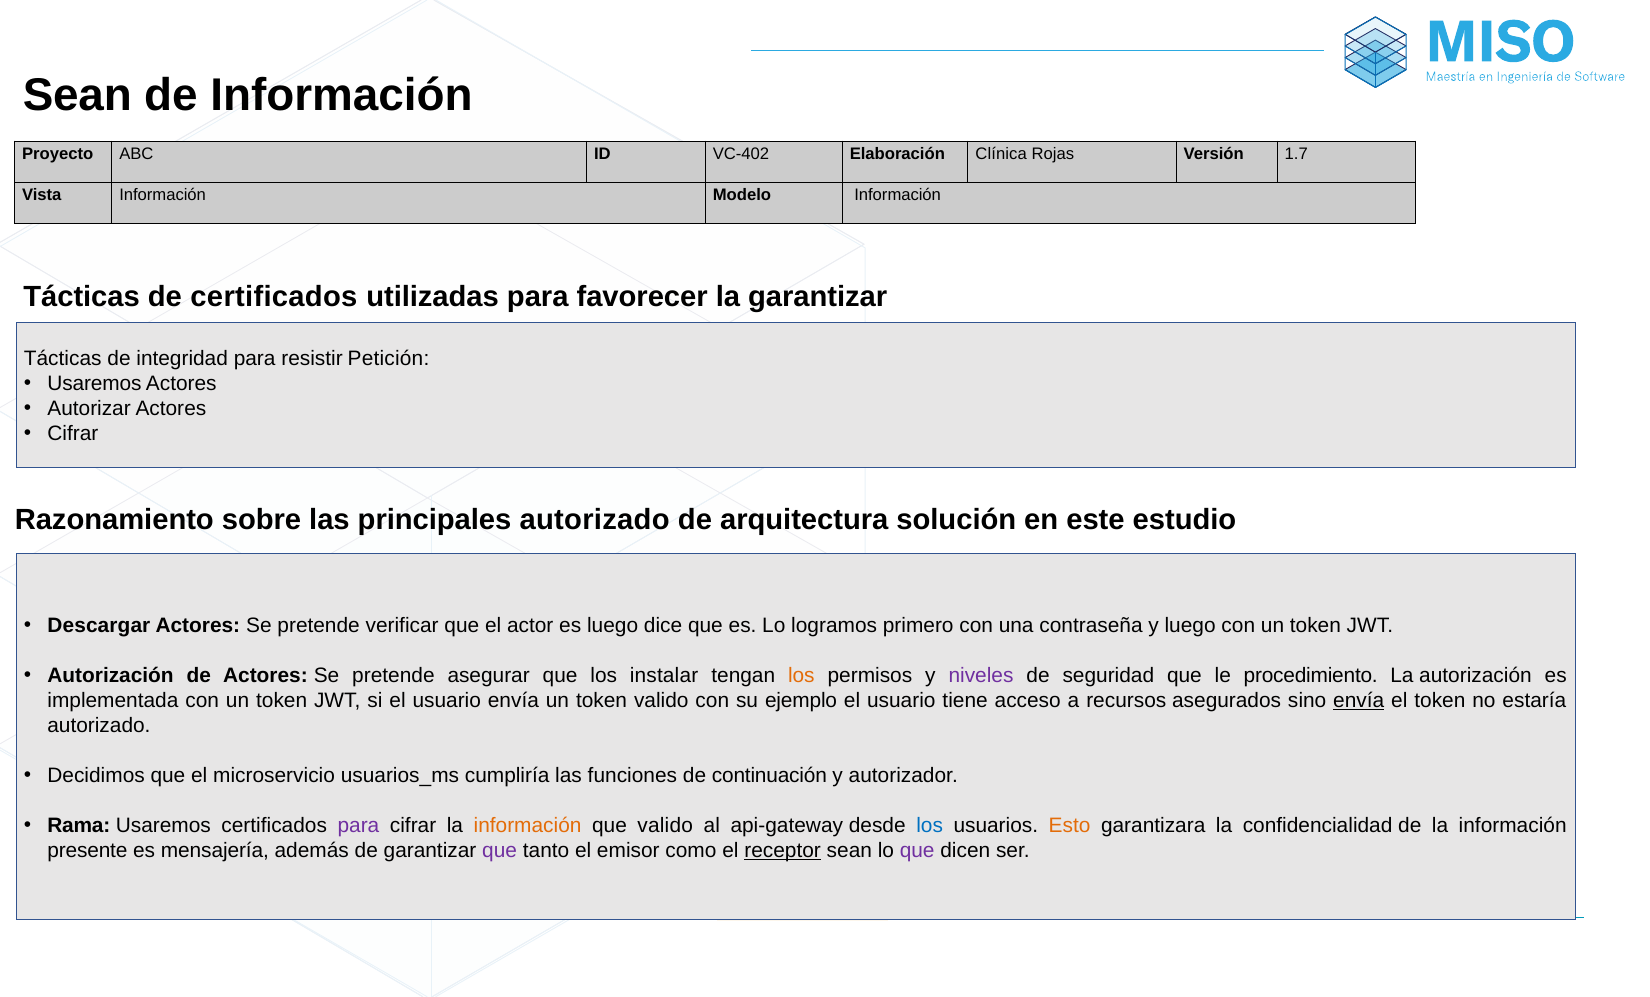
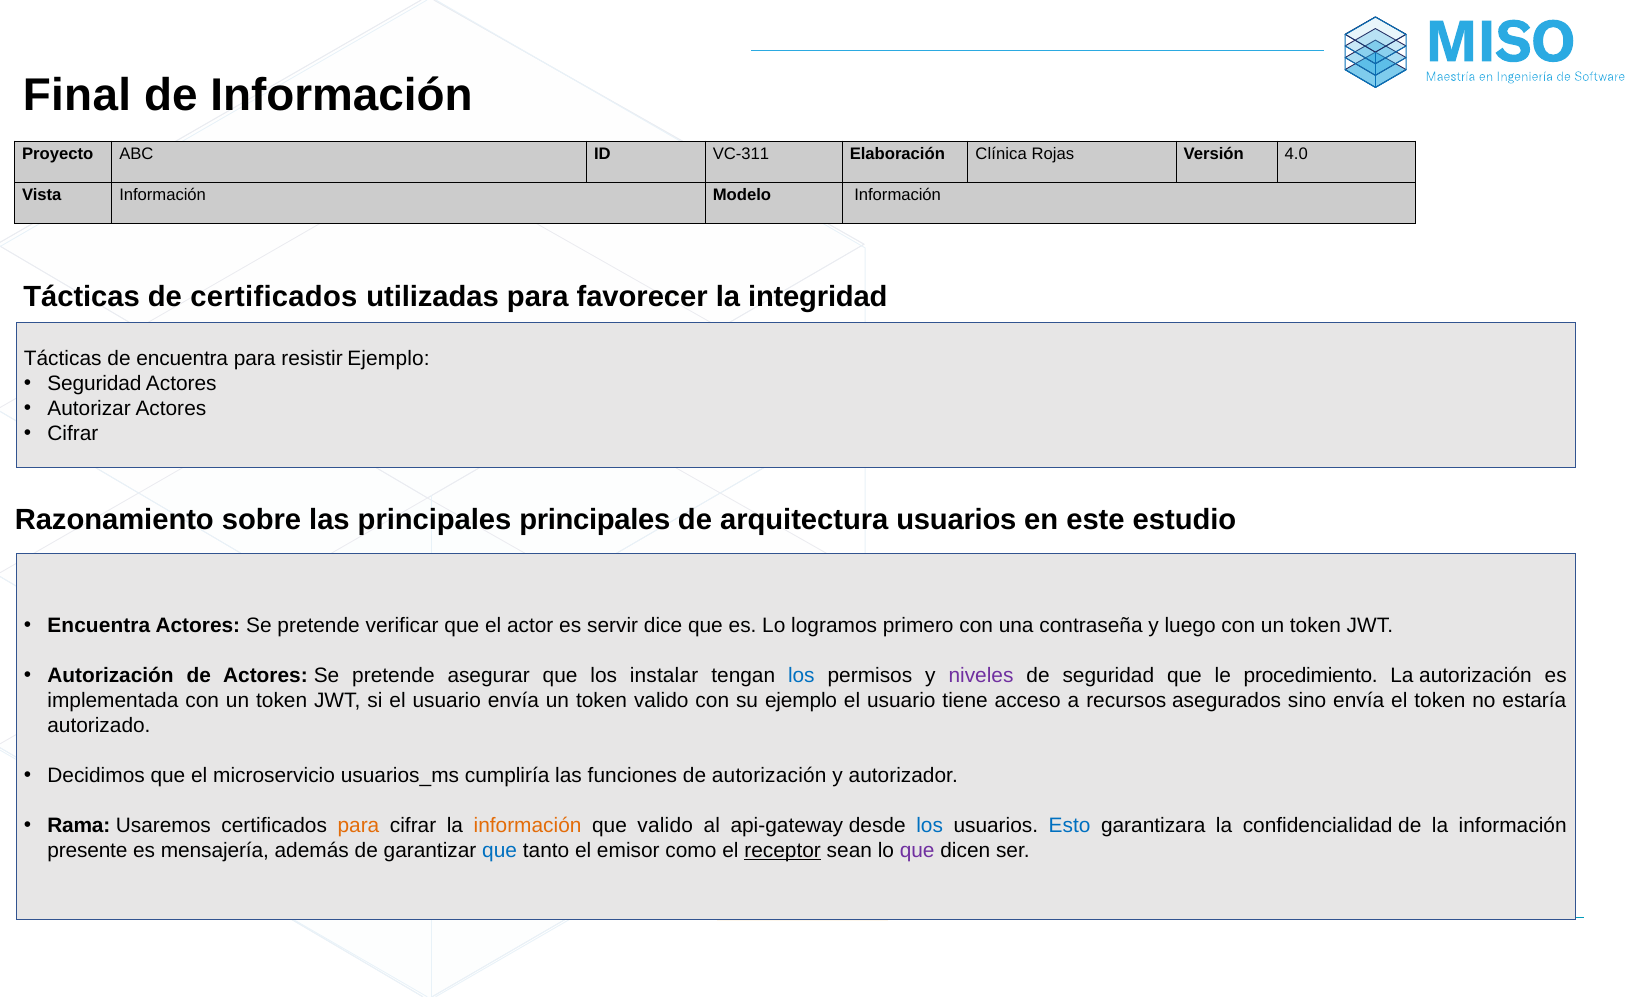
Sean at (77, 95): Sean -> Final
VC-402: VC-402 -> VC-311
1.7: 1.7 -> 4.0
la garantizar: garantizar -> integridad
de integridad: integridad -> encuentra
resistir Petición: Petición -> Ejemplo
Usaremos at (94, 384): Usaremos -> Seguridad
principales autorizado: autorizado -> principales
arquitectura solución: solución -> usuarios
Descargar at (99, 626): Descargar -> Encuentra
es luego: luego -> servir
los at (801, 676) colour: orange -> blue
envía at (1359, 701) underline: present -> none
de continuación: continuación -> autorización
para at (358, 826) colour: purple -> orange
Esto colour: orange -> blue
que at (500, 851) colour: purple -> blue
